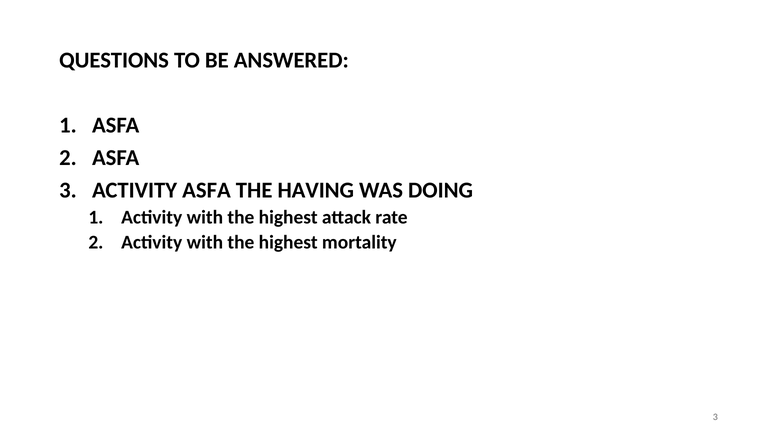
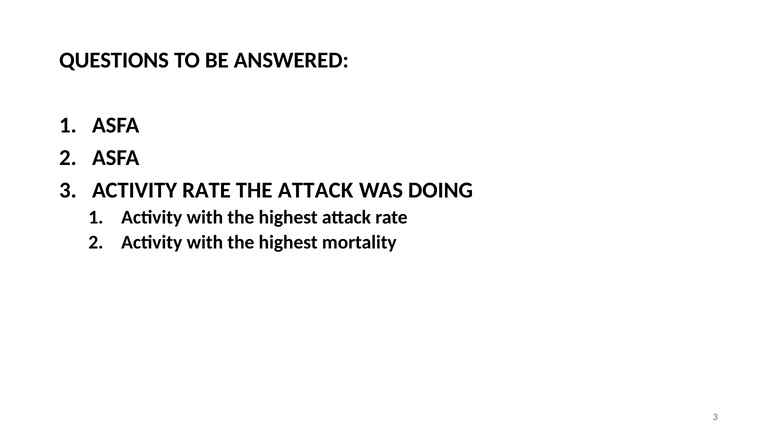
ACTIVITY ASFA: ASFA -> RATE
THE HAVING: HAVING -> ATTACK
